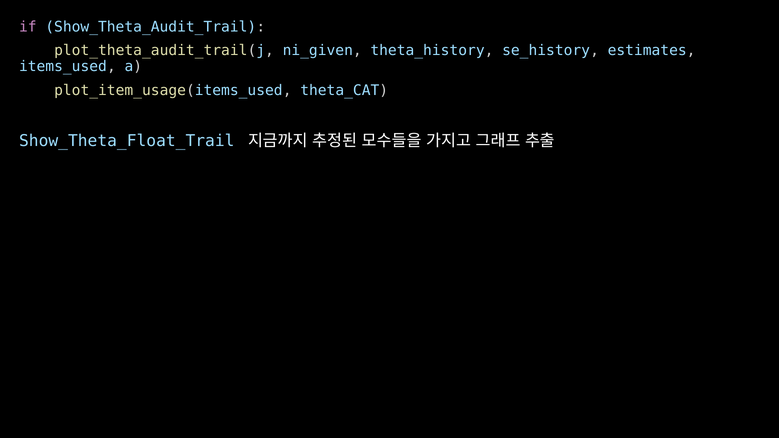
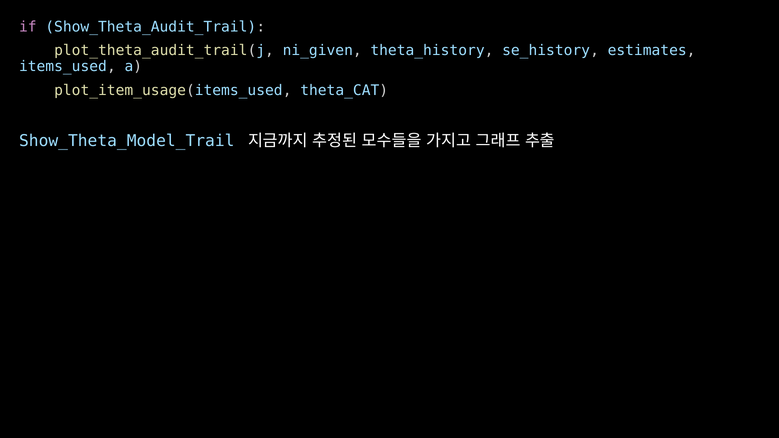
Show_Theta_Float_Trail: Show_Theta_Float_Trail -> Show_Theta_Model_Trail
